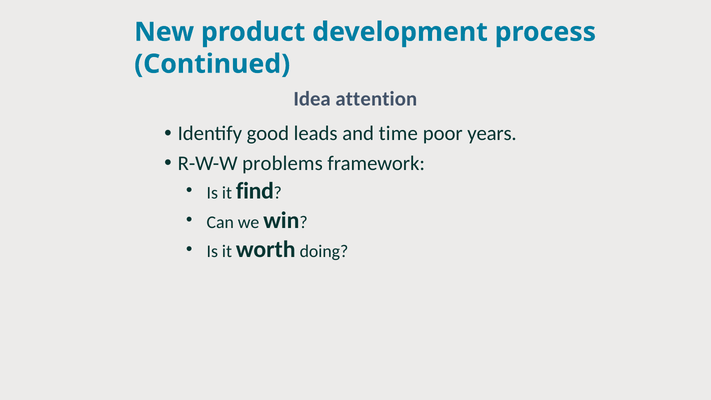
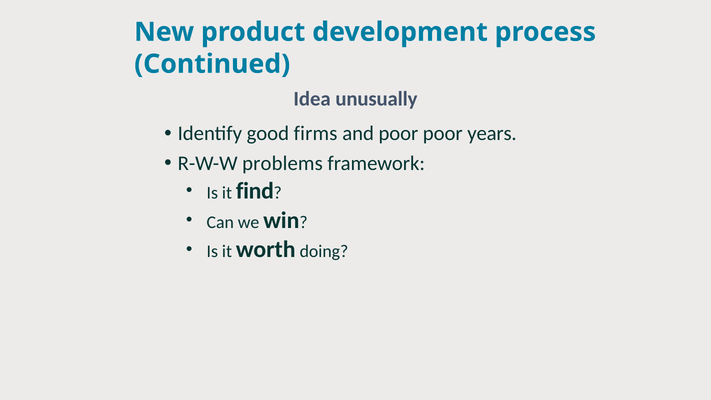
attention: attention -> unusually
leads: leads -> firms
and time: time -> poor
